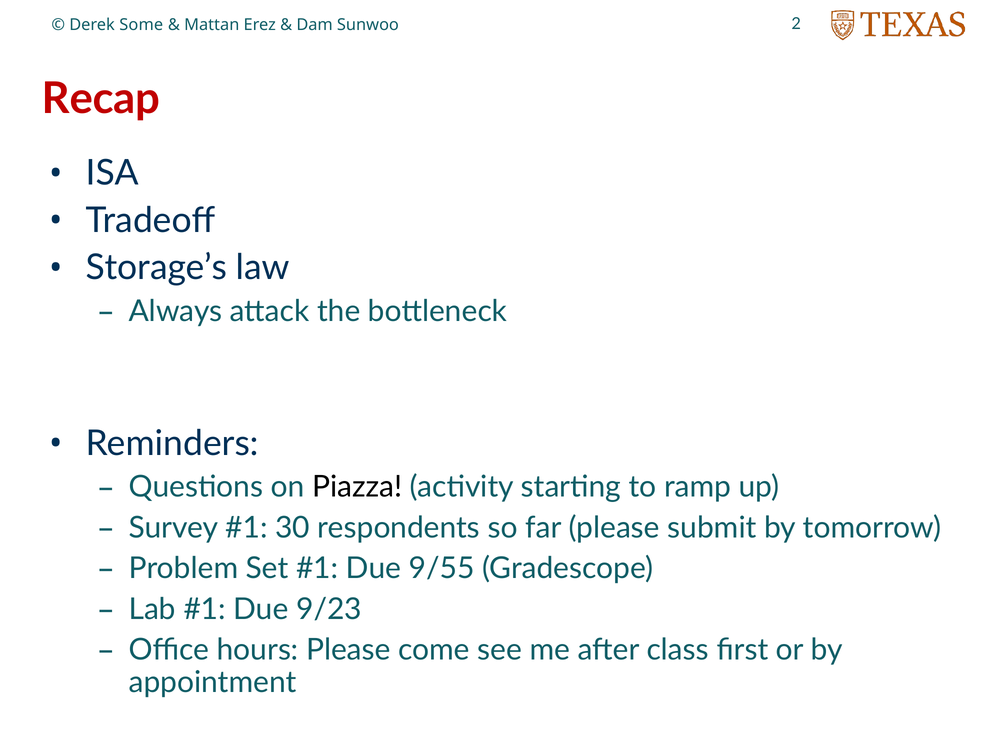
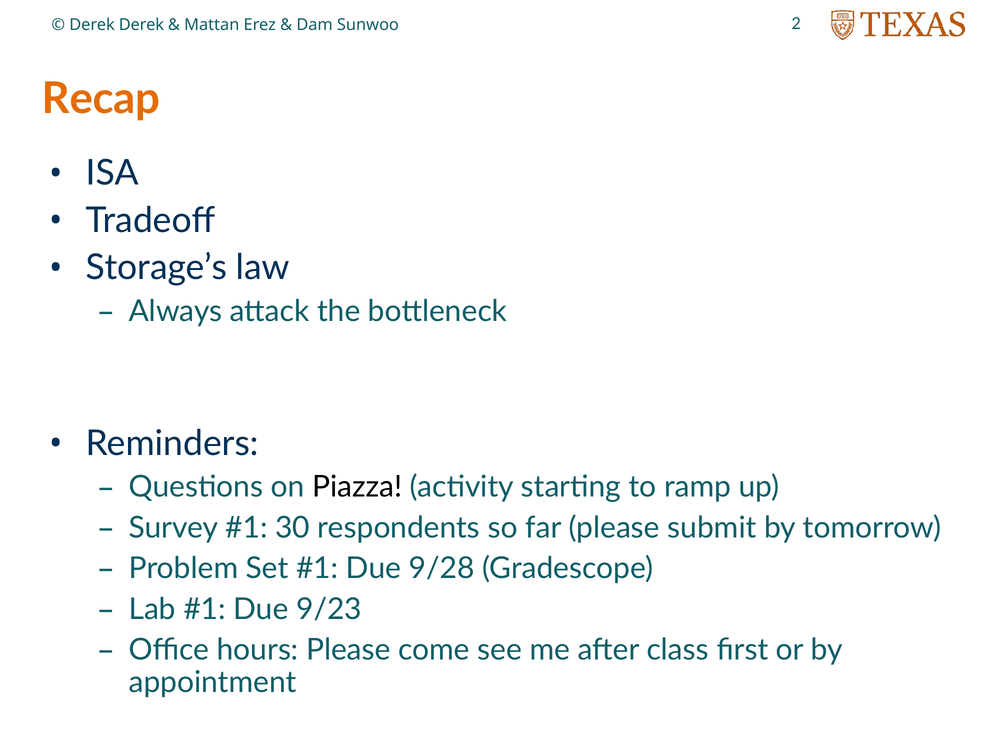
Derek Some: Some -> Derek
Recap colour: red -> orange
9/55: 9/55 -> 9/28
